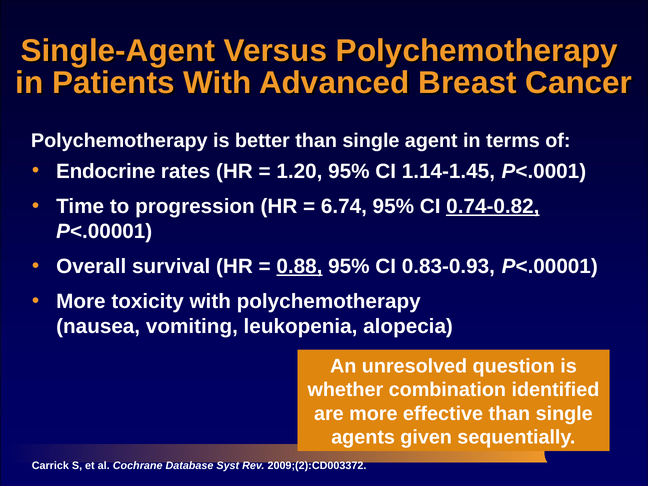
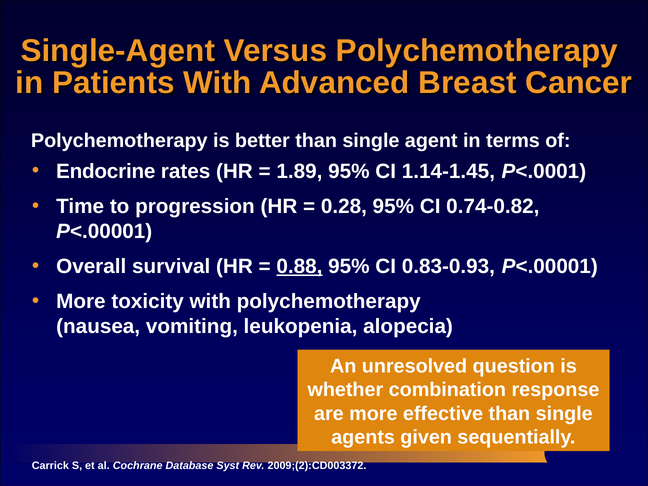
1.20: 1.20 -> 1.89
6.74: 6.74 -> 0.28
0.74-0.82 underline: present -> none
identified: identified -> response
